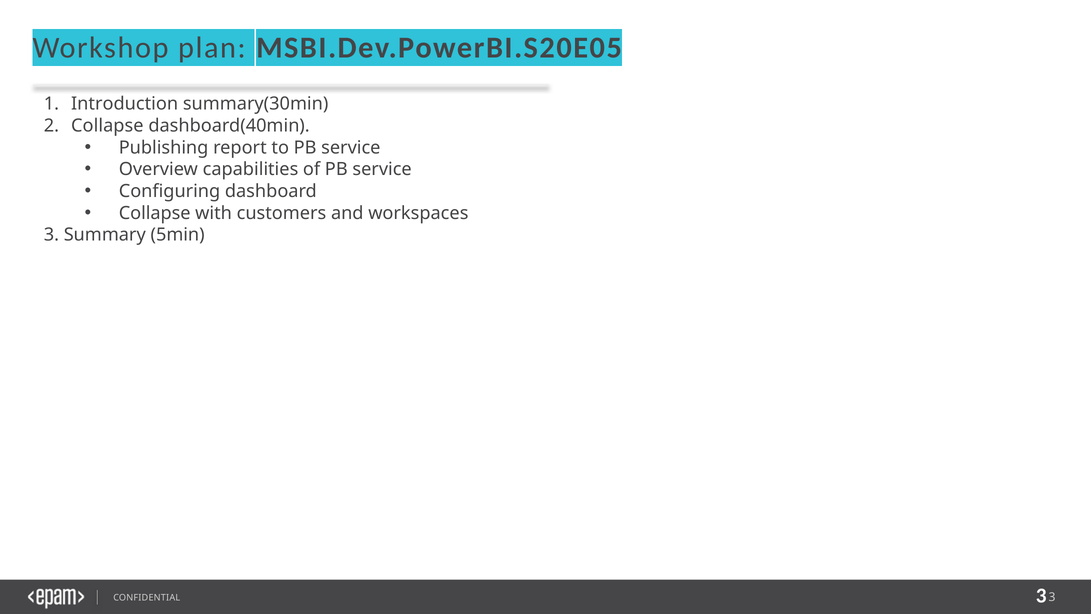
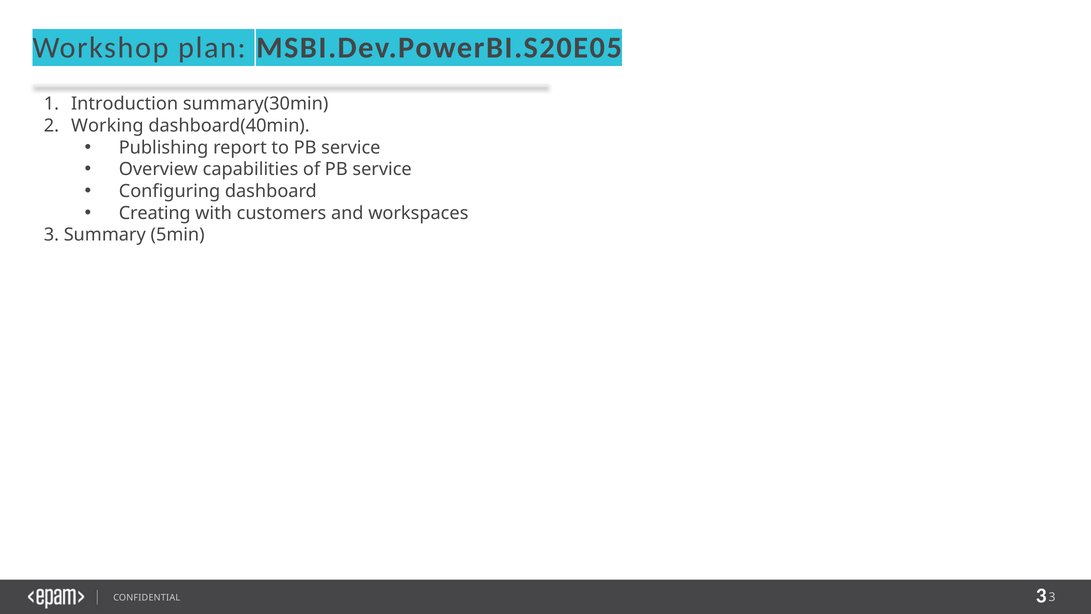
Collapse at (107, 126): Collapse -> Working
Collapse at (155, 213): Collapse -> Creating
